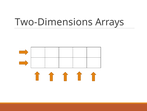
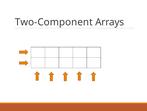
Two-Dimensions: Two-Dimensions -> Two-Component
